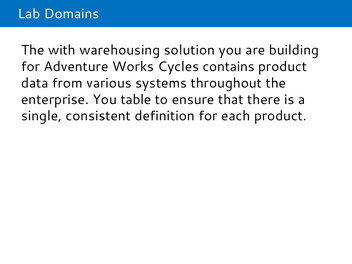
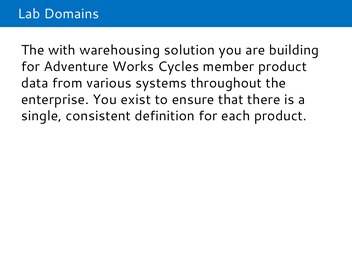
contains: contains -> member
table: table -> exist
